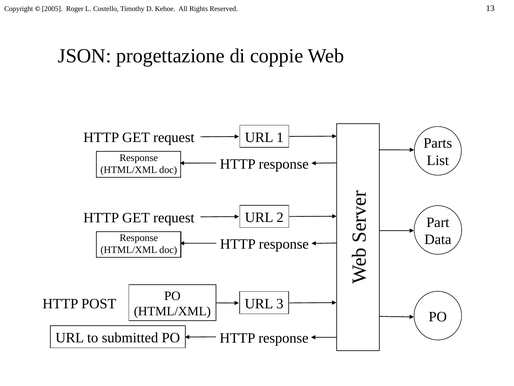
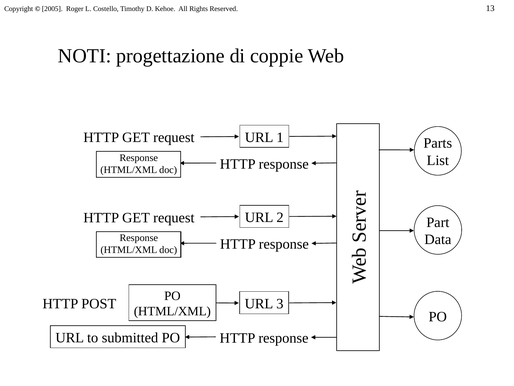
JSON: JSON -> NOTI
